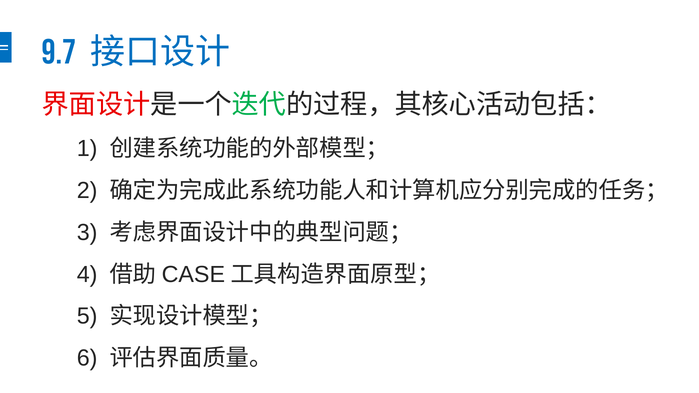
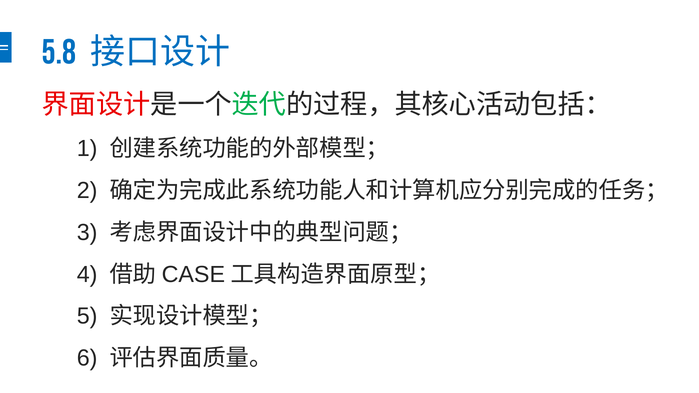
9.7: 9.7 -> 5.8
